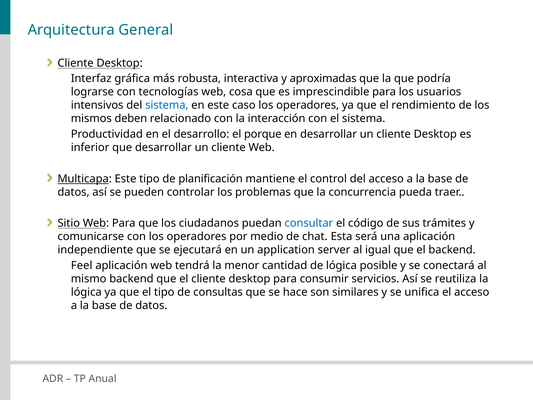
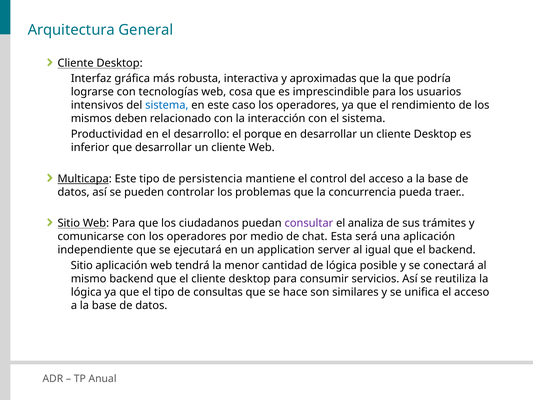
planificación: planificación -> persistencia
consultar colour: blue -> purple
código: código -> analiza
Feel at (82, 265): Feel -> Sitio
